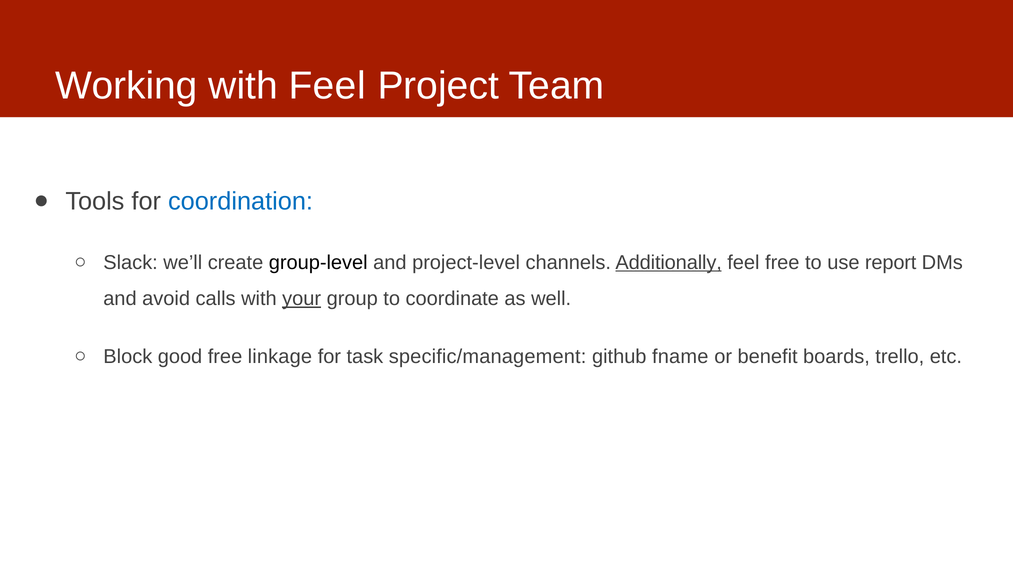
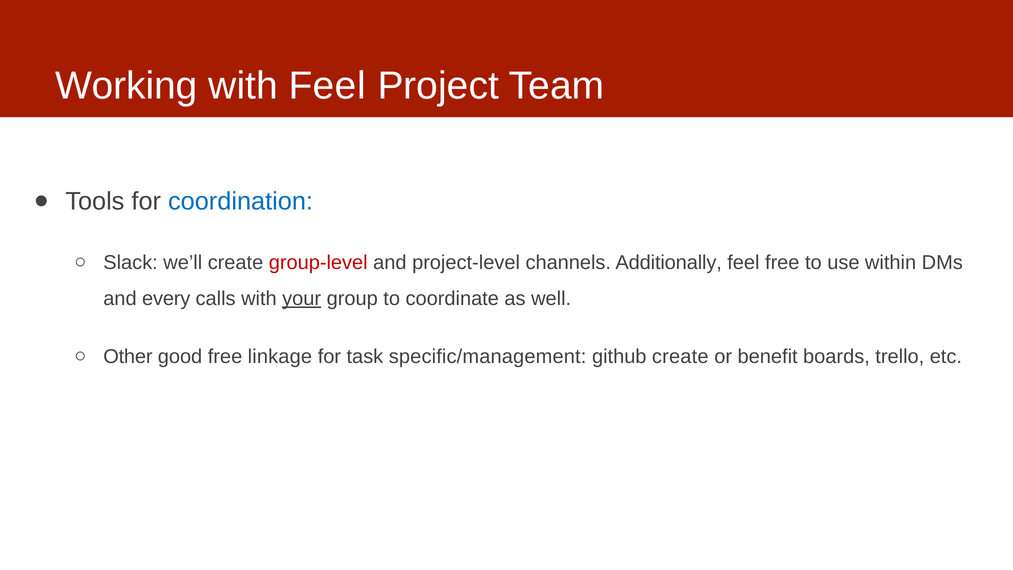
group-level colour: black -> red
Additionally underline: present -> none
report: report -> within
avoid: avoid -> every
Block: Block -> Other
github fname: fname -> create
